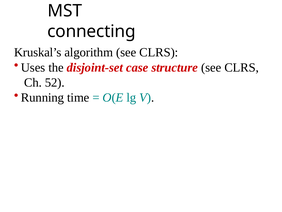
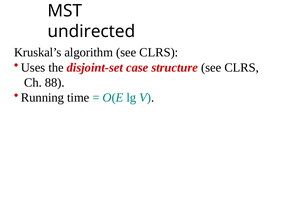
connecting: connecting -> undirected
52: 52 -> 88
